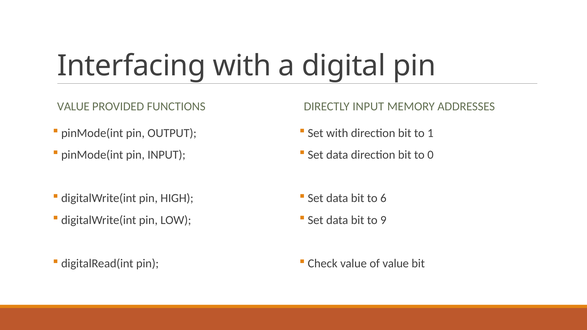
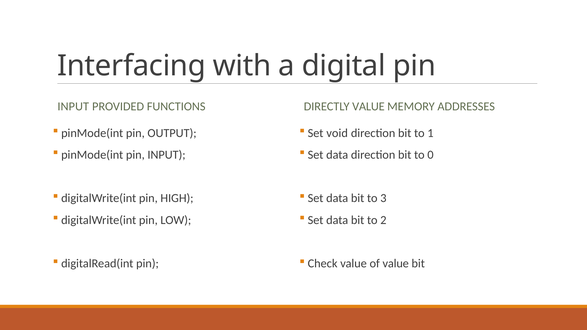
VALUE at (73, 107): VALUE -> INPUT
DIRECTLY INPUT: INPUT -> VALUE
Set with: with -> void
6: 6 -> 3
9: 9 -> 2
